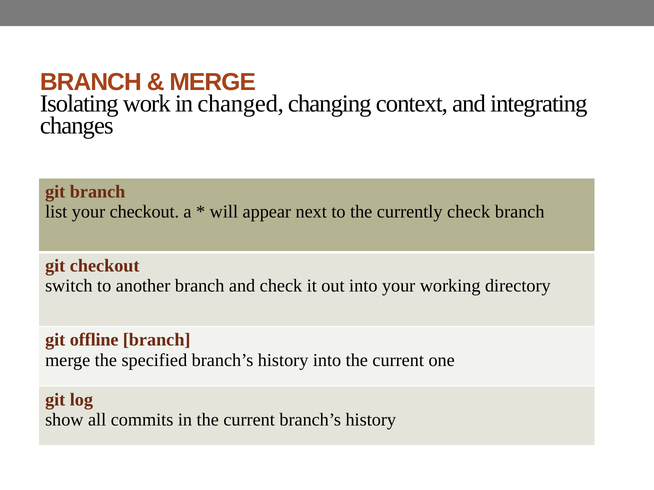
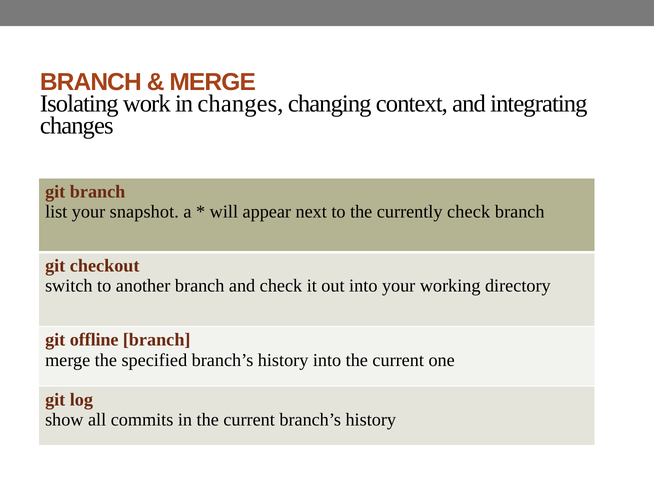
in changed: changed -> changes
your checkout: checkout -> snapshot
